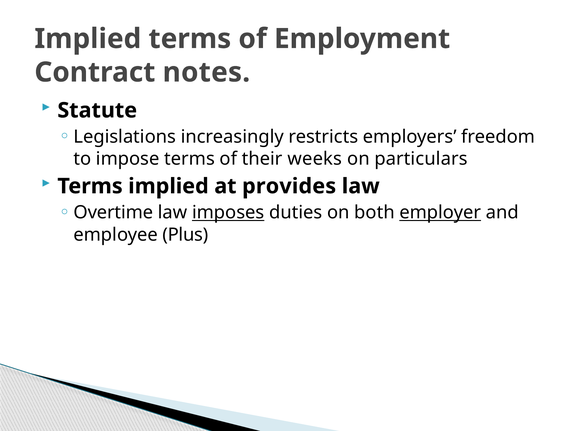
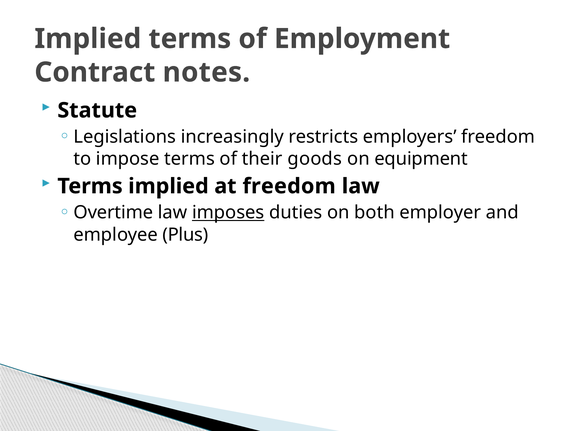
weeks: weeks -> goods
particulars: particulars -> equipment
at provides: provides -> freedom
employer underline: present -> none
